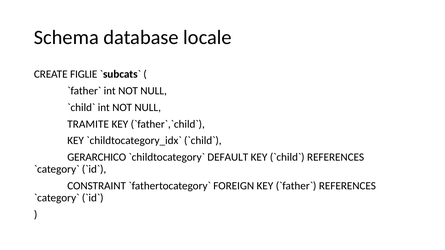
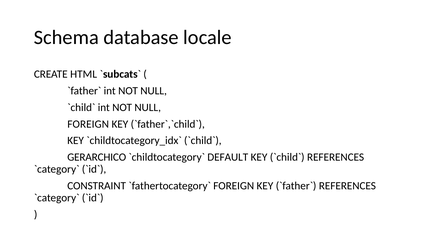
FIGLIE: FIGLIE -> HTML
TRAMITE at (88, 124): TRAMITE -> FOREIGN
